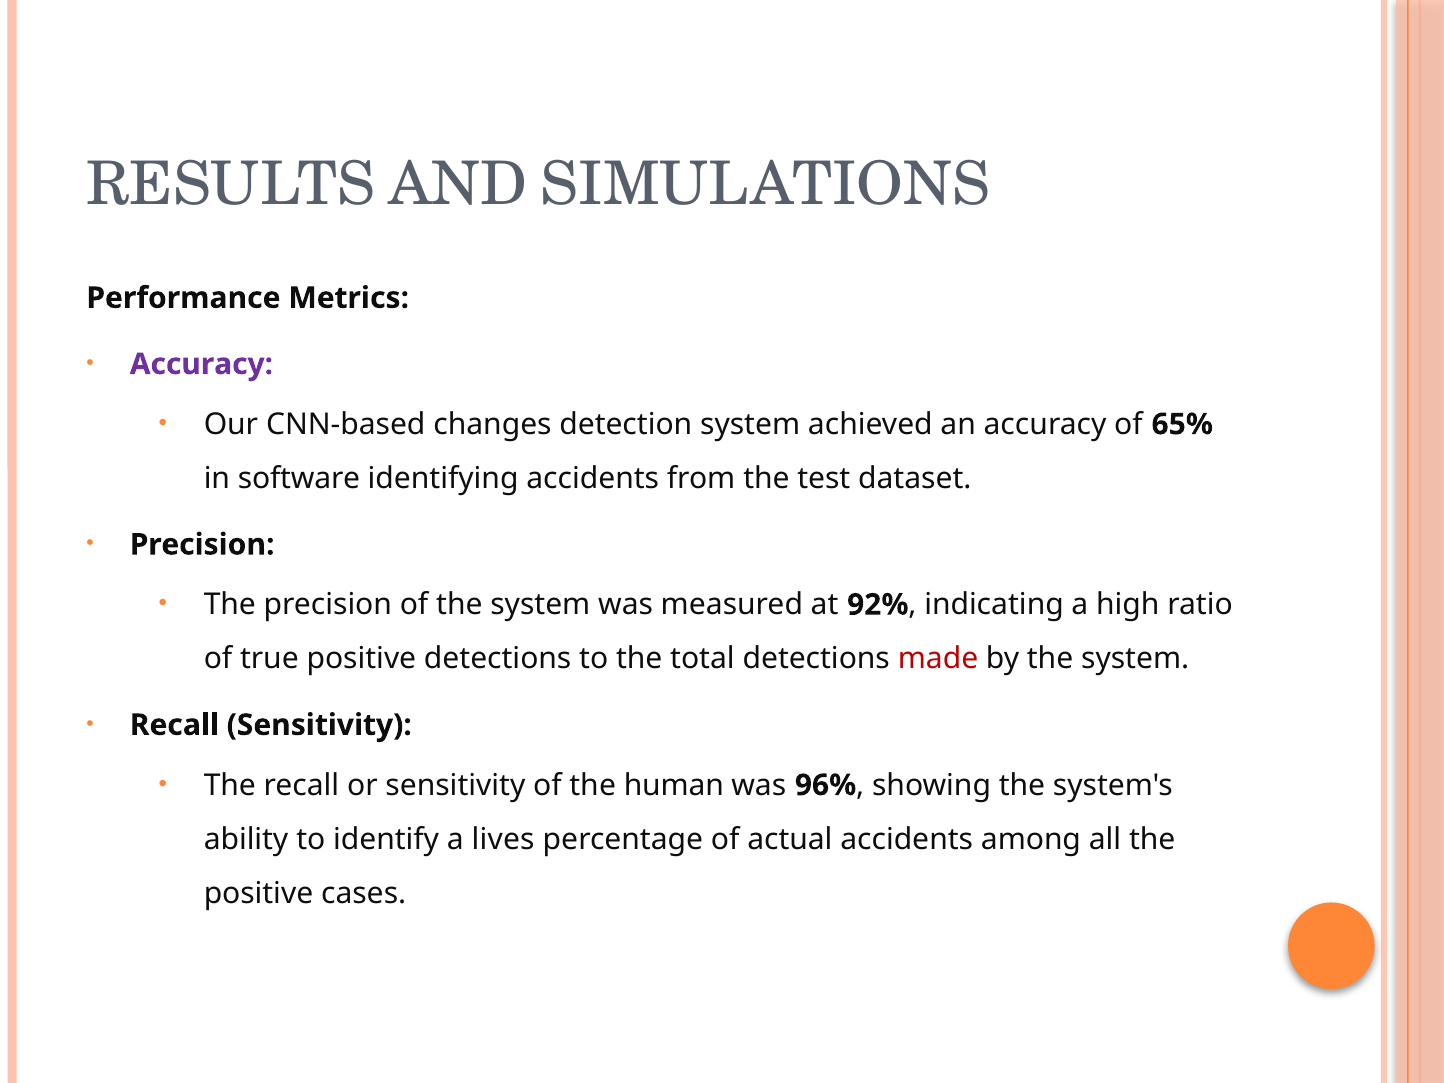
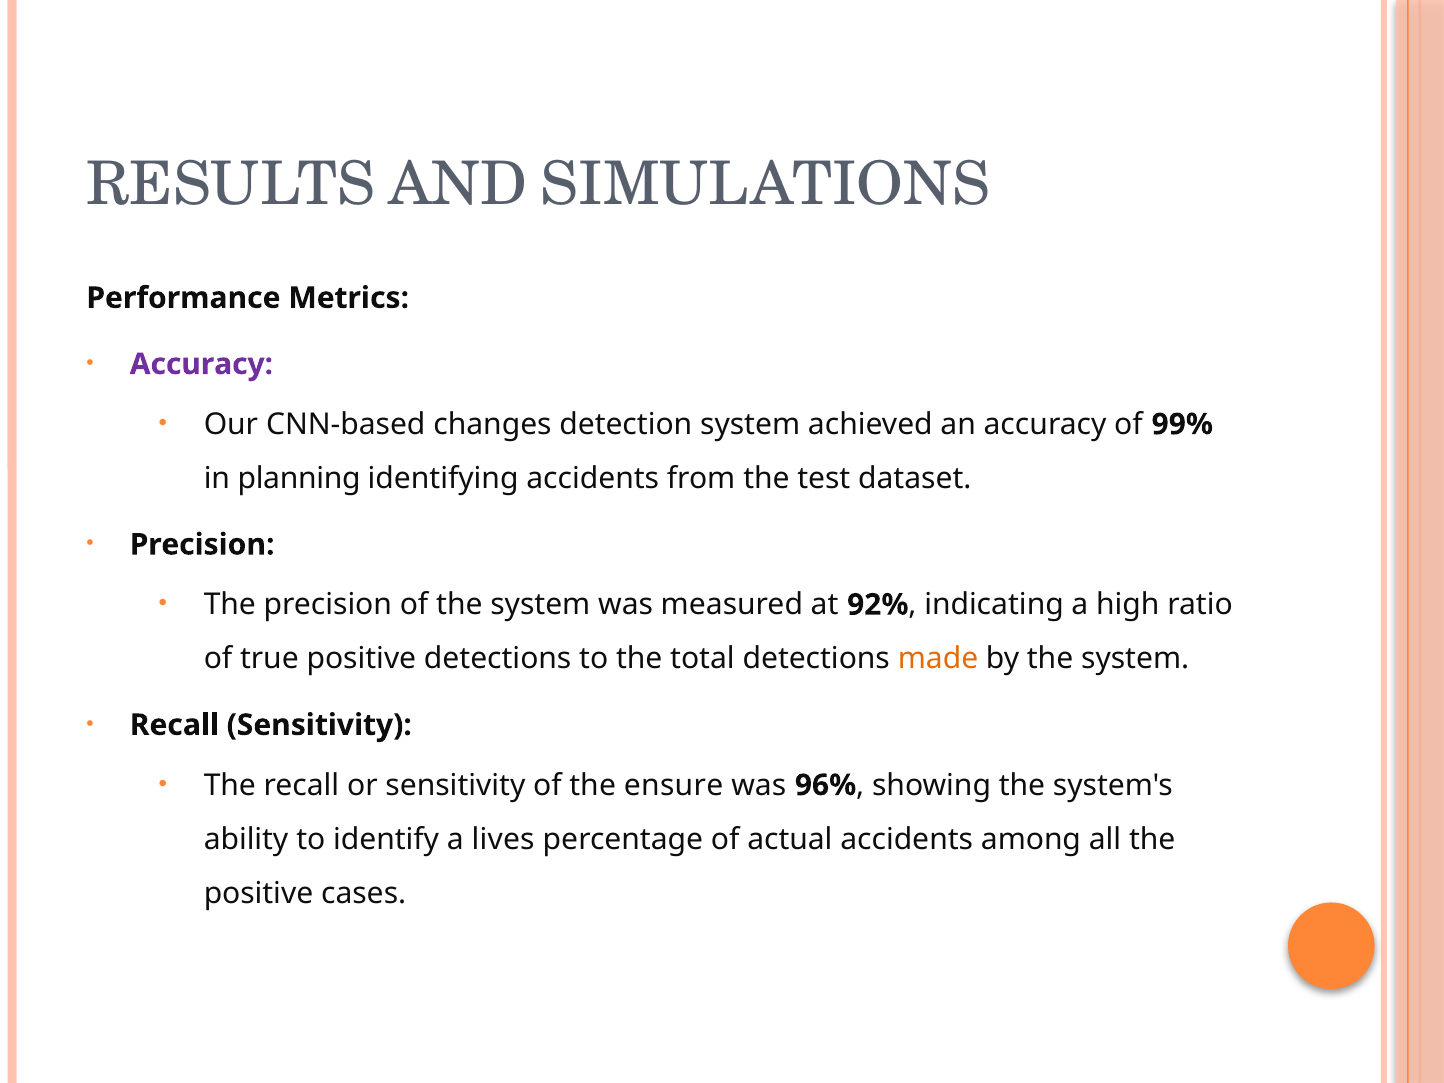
65%: 65% -> 99%
software: software -> planning
made colour: red -> orange
human: human -> ensure
